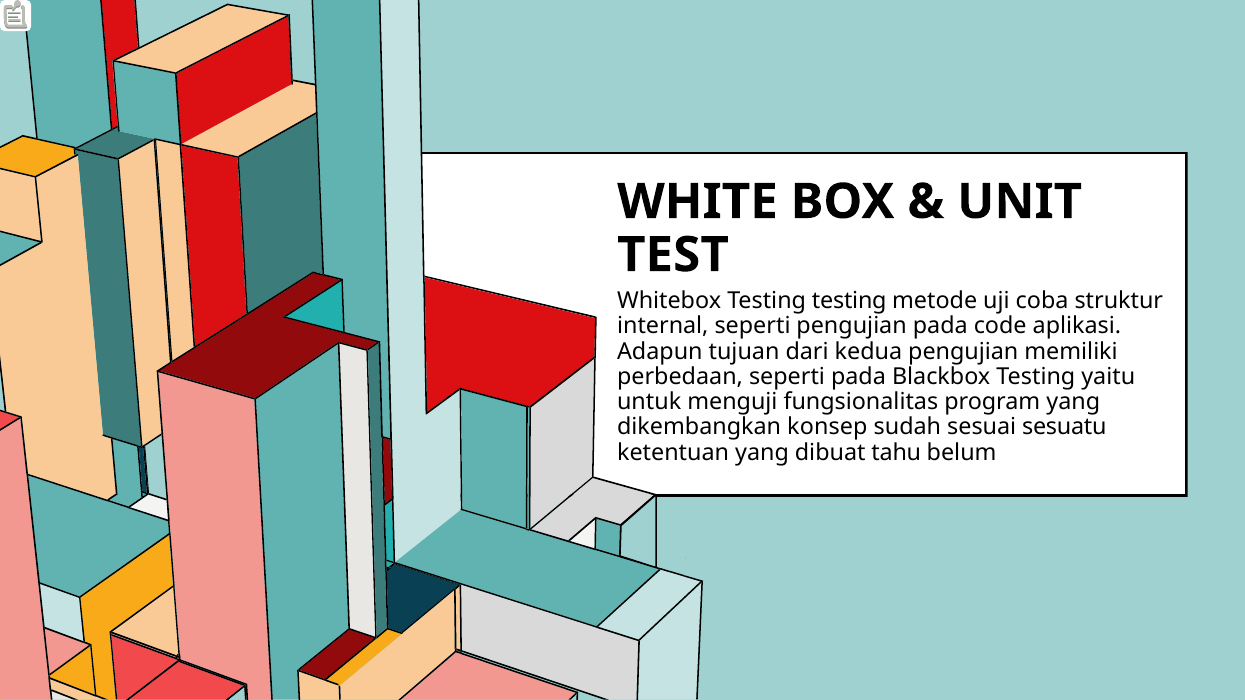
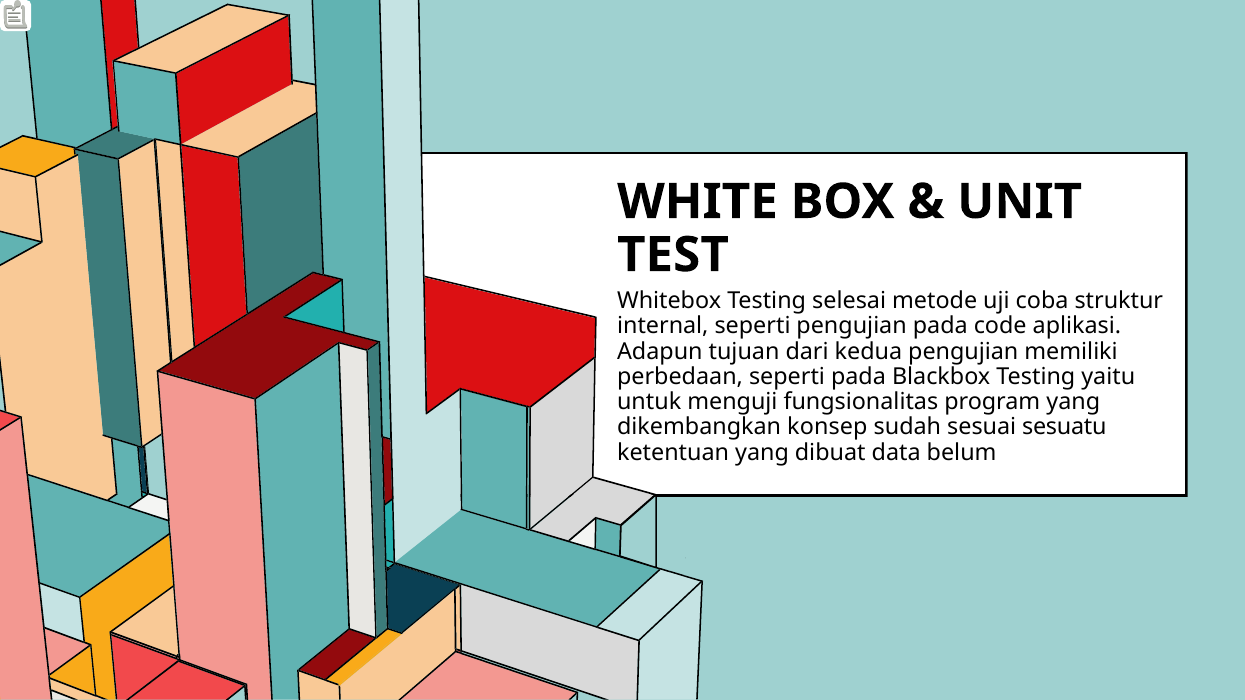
Testing testing: testing -> selesai
tahu: tahu -> data
